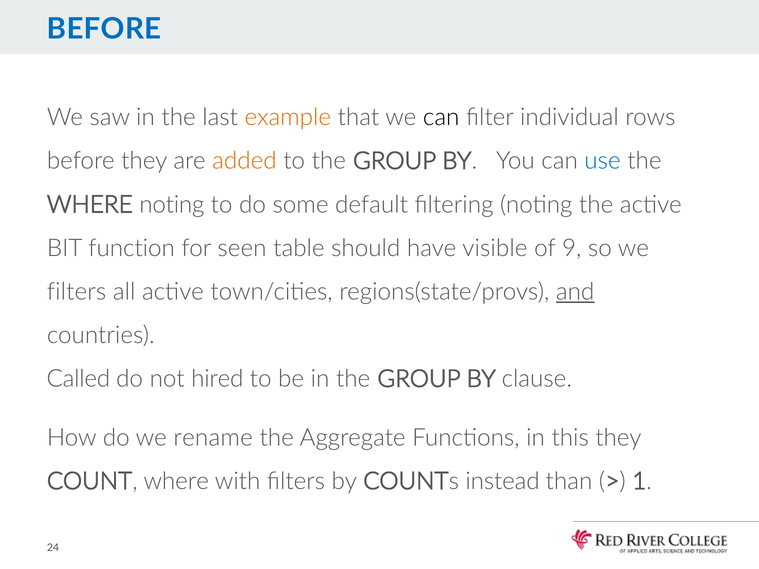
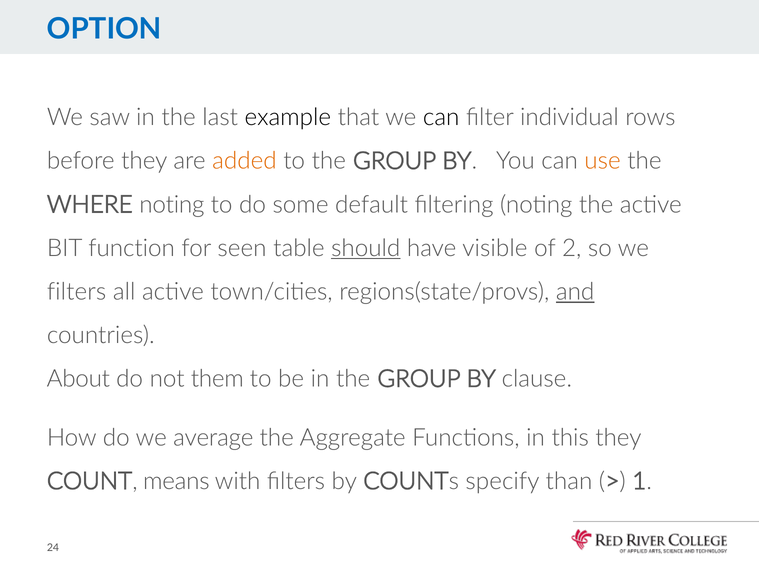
BEFORE at (104, 29): BEFORE -> OPTION
example colour: orange -> black
use colour: blue -> orange
should underline: none -> present
9: 9 -> 2
Called: Called -> About
hired: hired -> them
rename: rename -> average
COUNT where: where -> means
instead: instead -> specify
